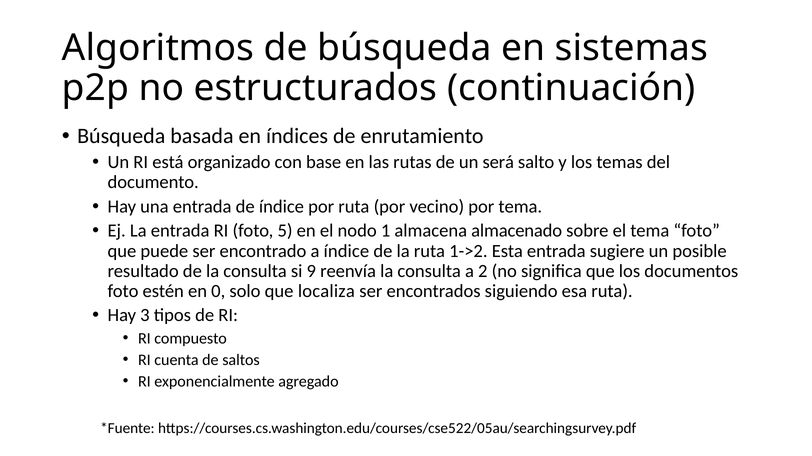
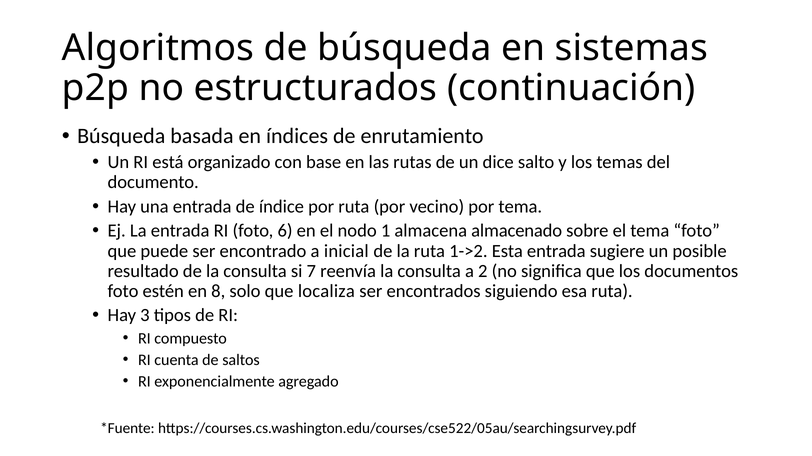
será: será -> dice
5: 5 -> 6
a índice: índice -> inicial
9: 9 -> 7
0: 0 -> 8
